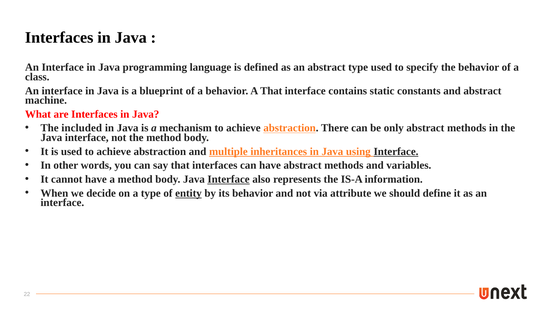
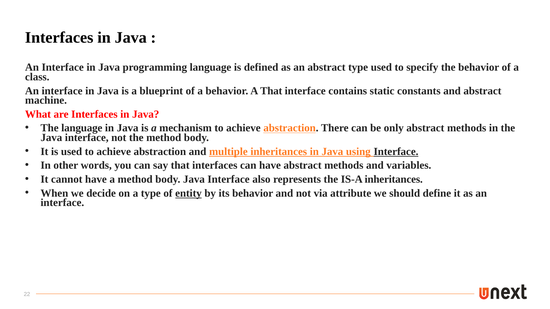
The included: included -> language
Interface at (229, 180) underline: present -> none
IS-A information: information -> inheritances
